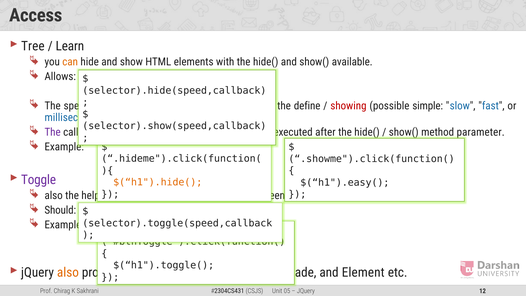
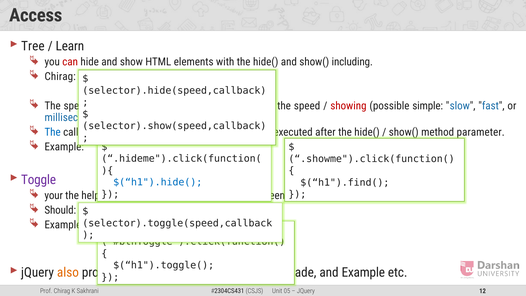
can at (70, 62) colour: orange -> red
available: available -> including
Allows at (60, 77): Allows -> Chirag
define at (307, 106): define -> speed
The at (53, 132) colour: purple -> blue
$(“h1").hide( colour: orange -> blue
$(“h1").easy(: $(“h1").easy( -> $(“h1").find(
also at (54, 195): also -> your
and Element: Element -> Example
